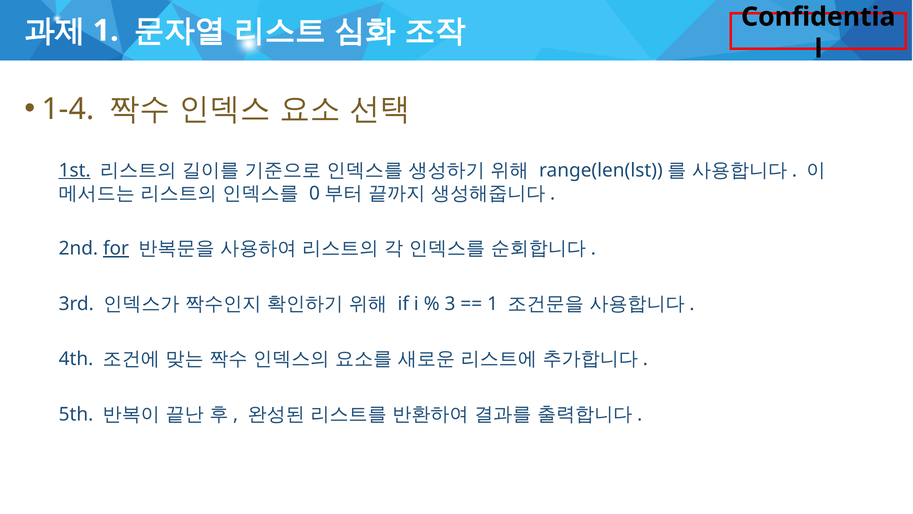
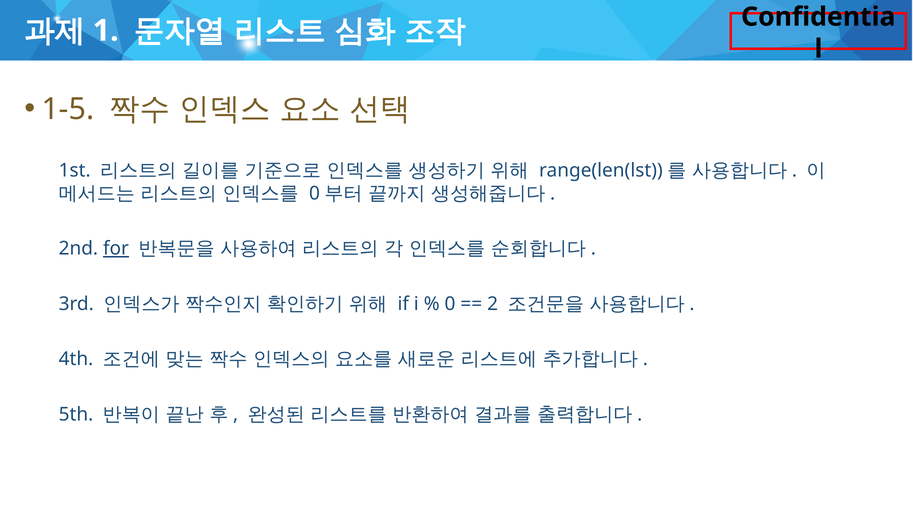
1-4: 1-4 -> 1-5
1st underline: present -> none
3: 3 -> 0
1 at (493, 304): 1 -> 2
